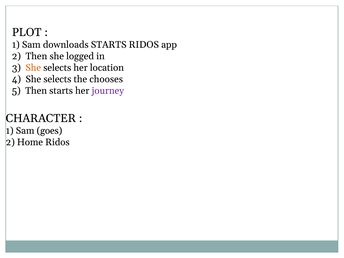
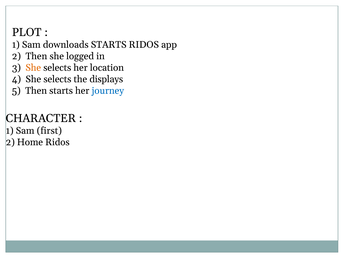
chooses: chooses -> displays
journey colour: purple -> blue
goes: goes -> first
